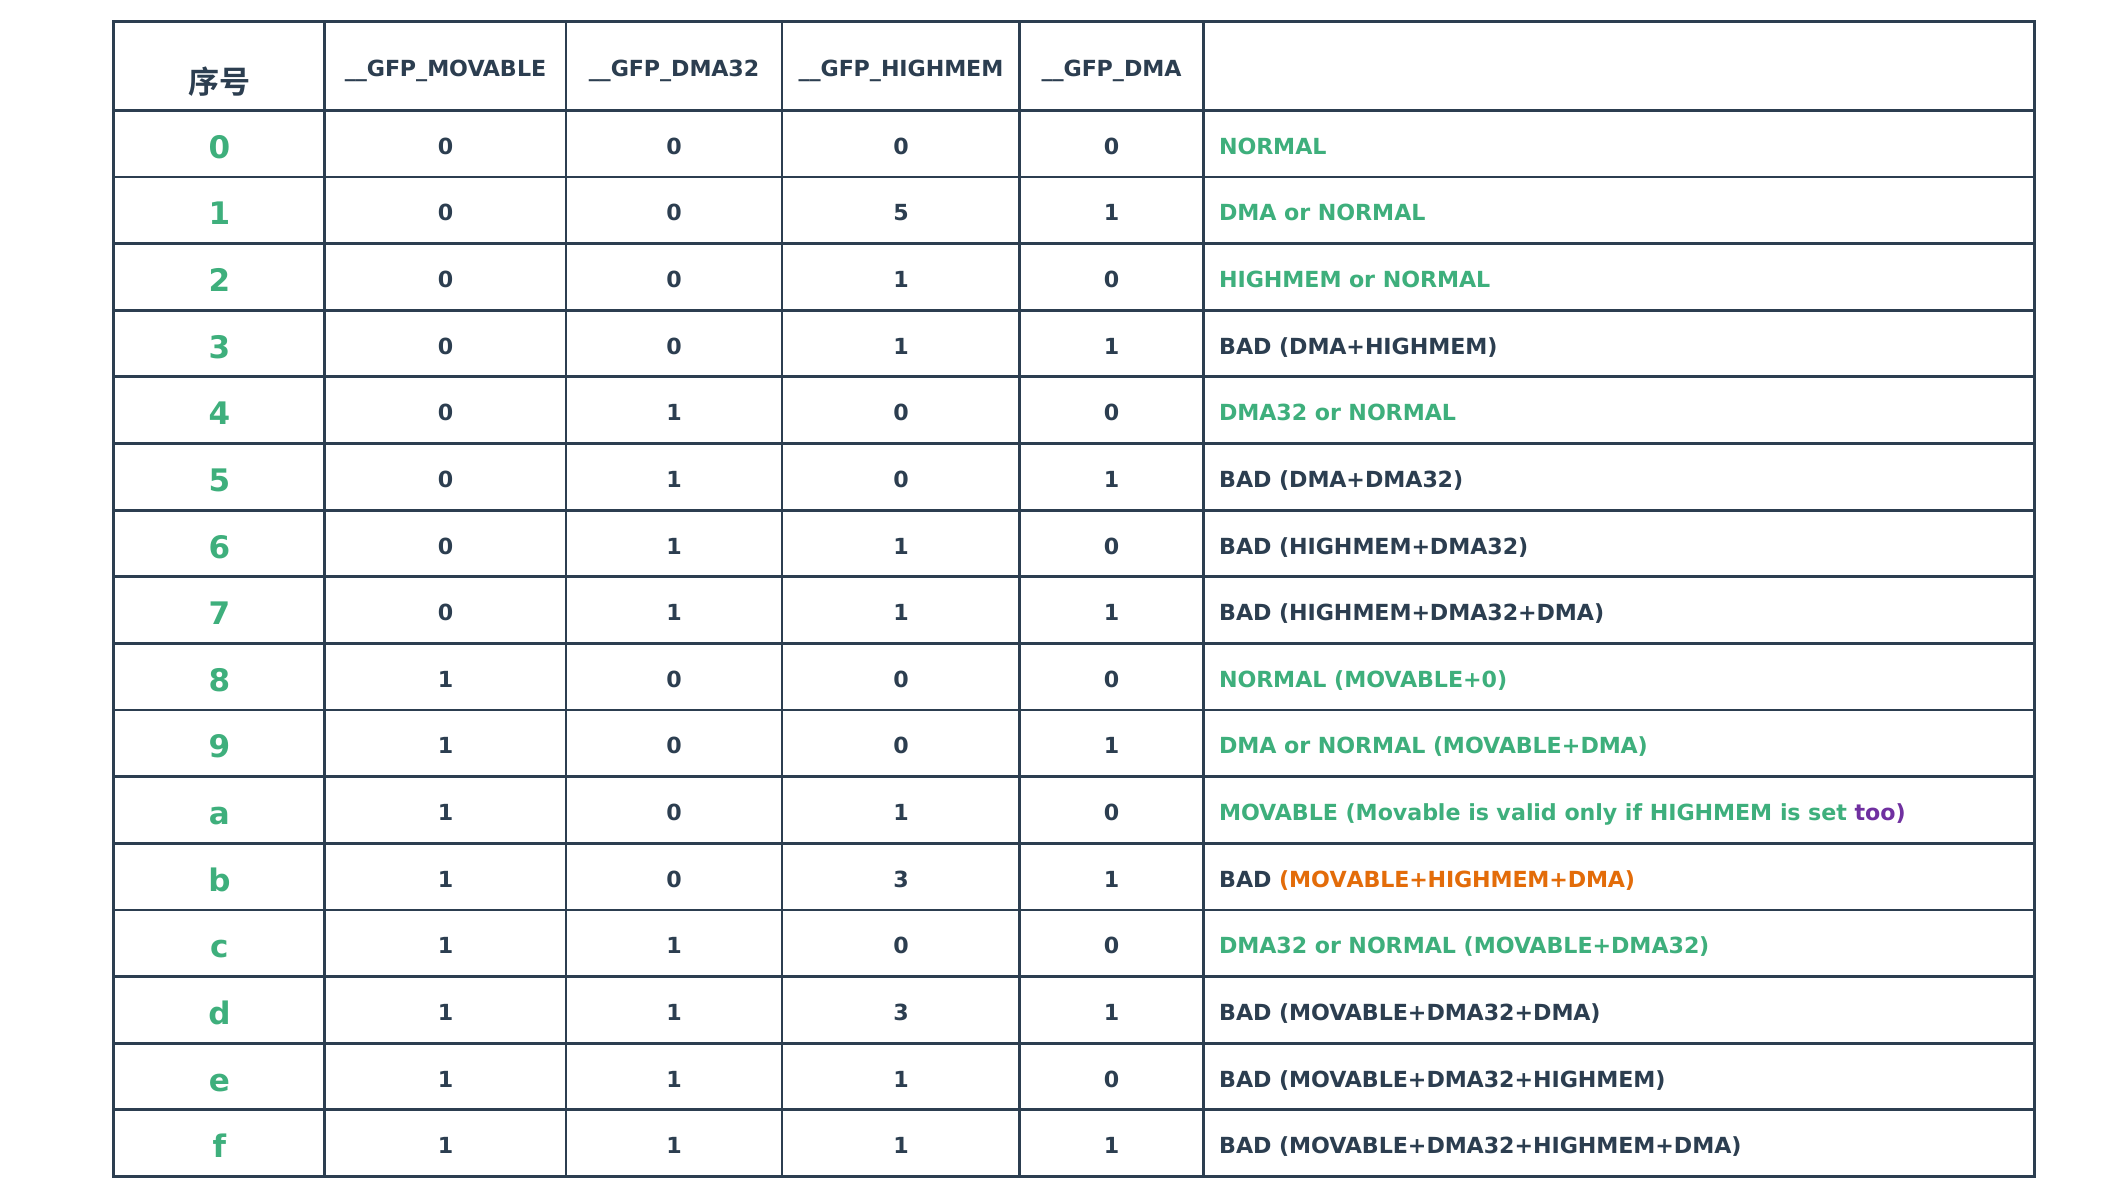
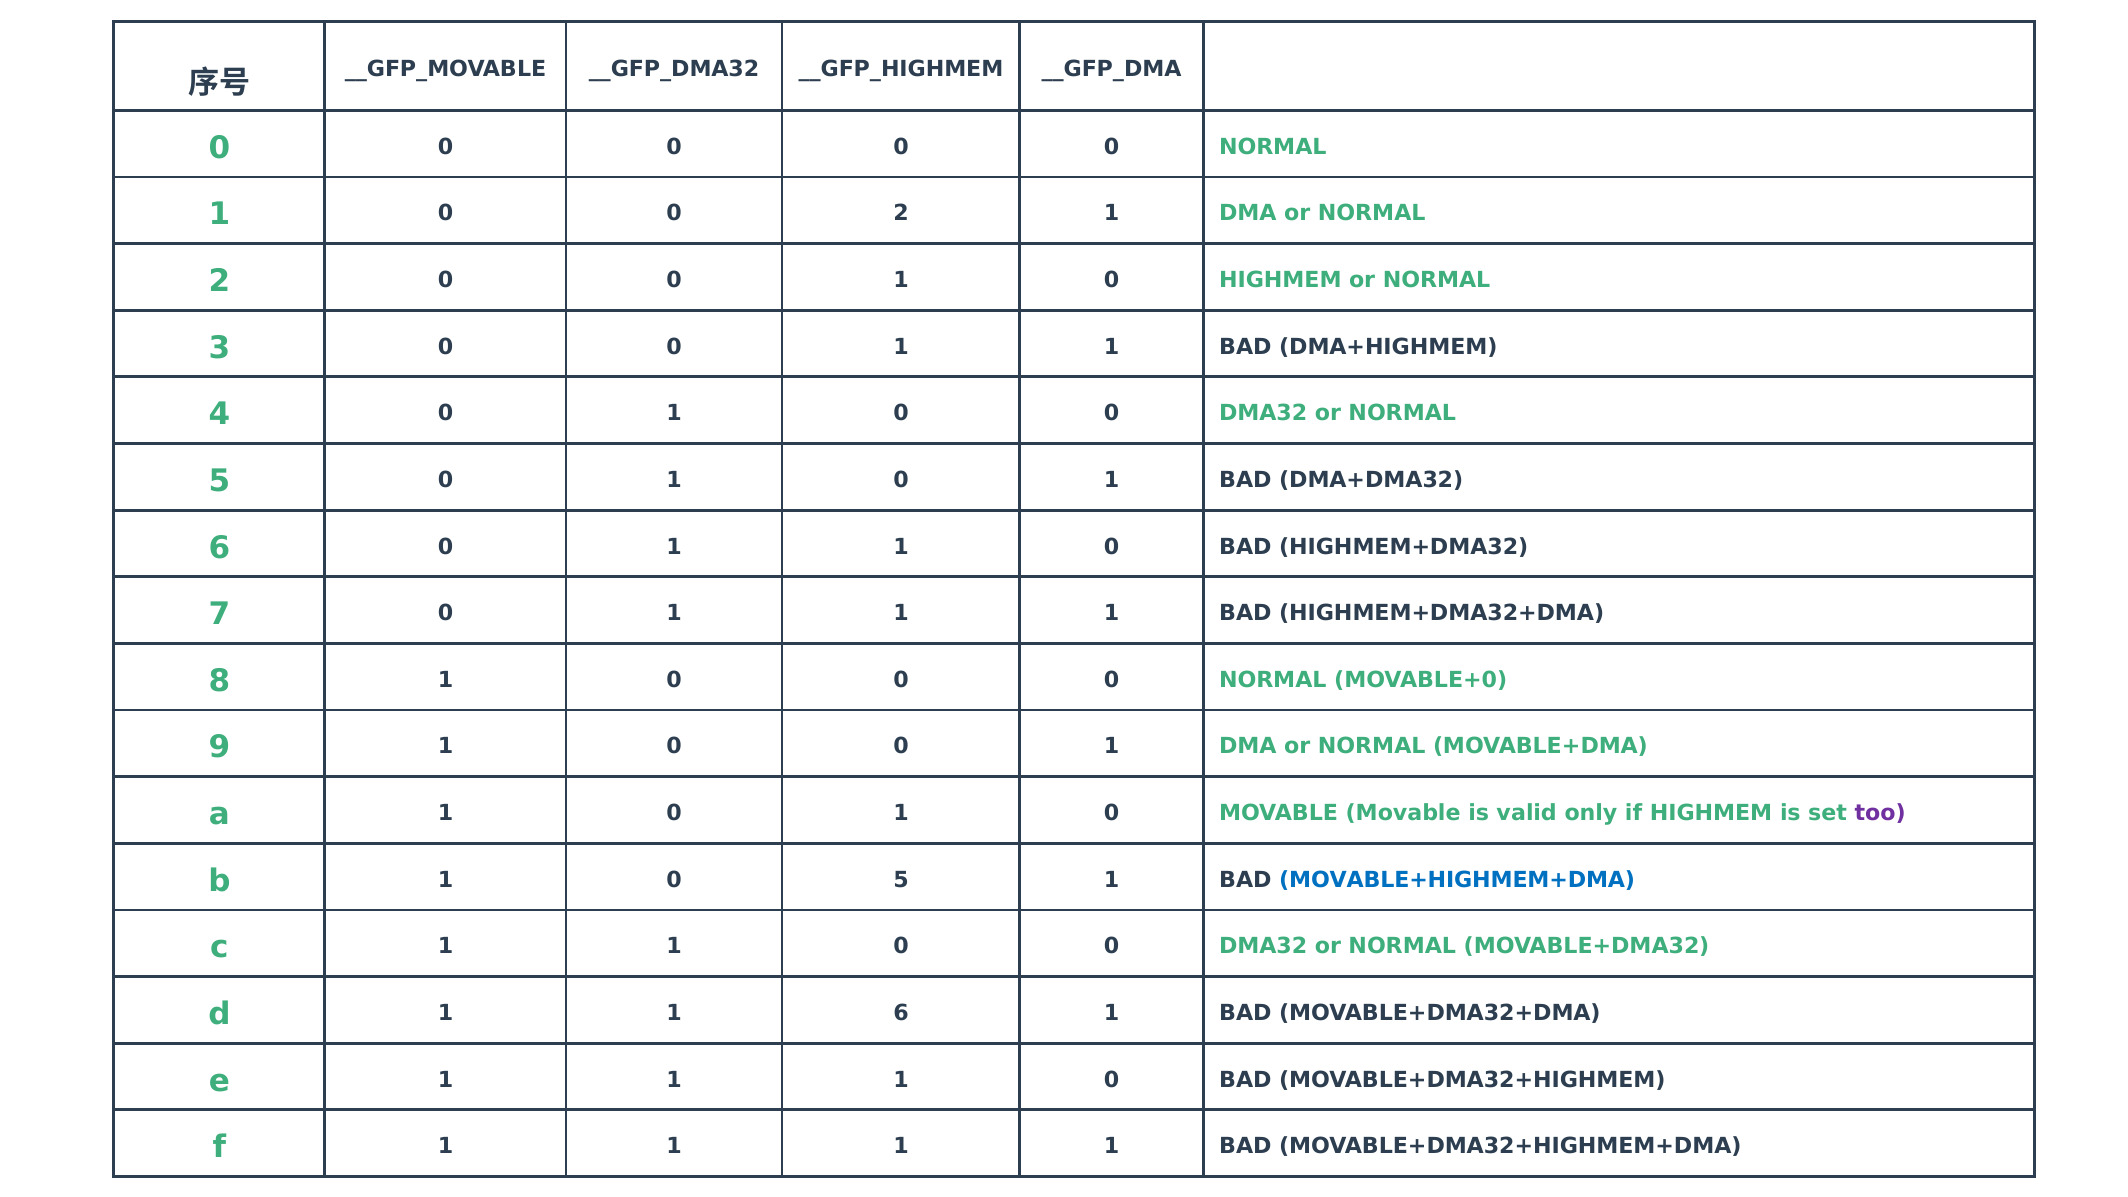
0 5: 5 -> 2
0 3: 3 -> 5
MOVABLE+HIGHMEM+DMA colour: orange -> blue
1 3: 3 -> 6
